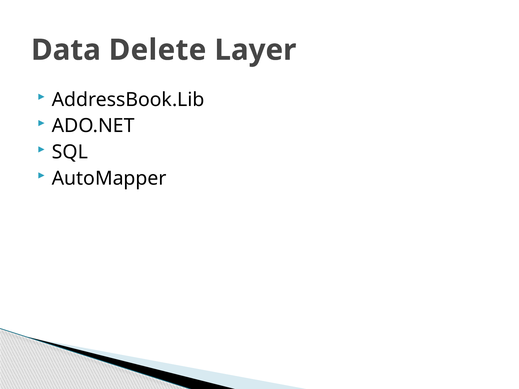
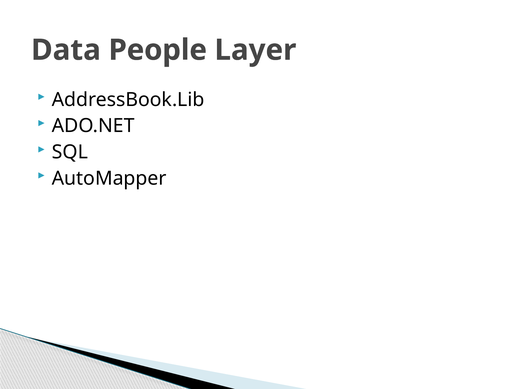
Delete: Delete -> People
